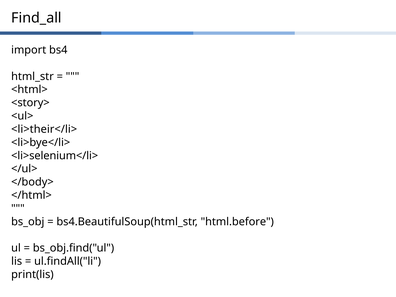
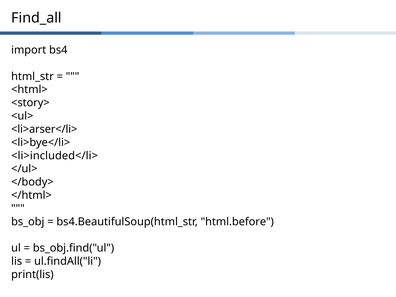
<li>their</li>: <li>their</li> -> <li>arser</li>
<li>selenium</li>: <li>selenium</li> -> <li>included</li>
